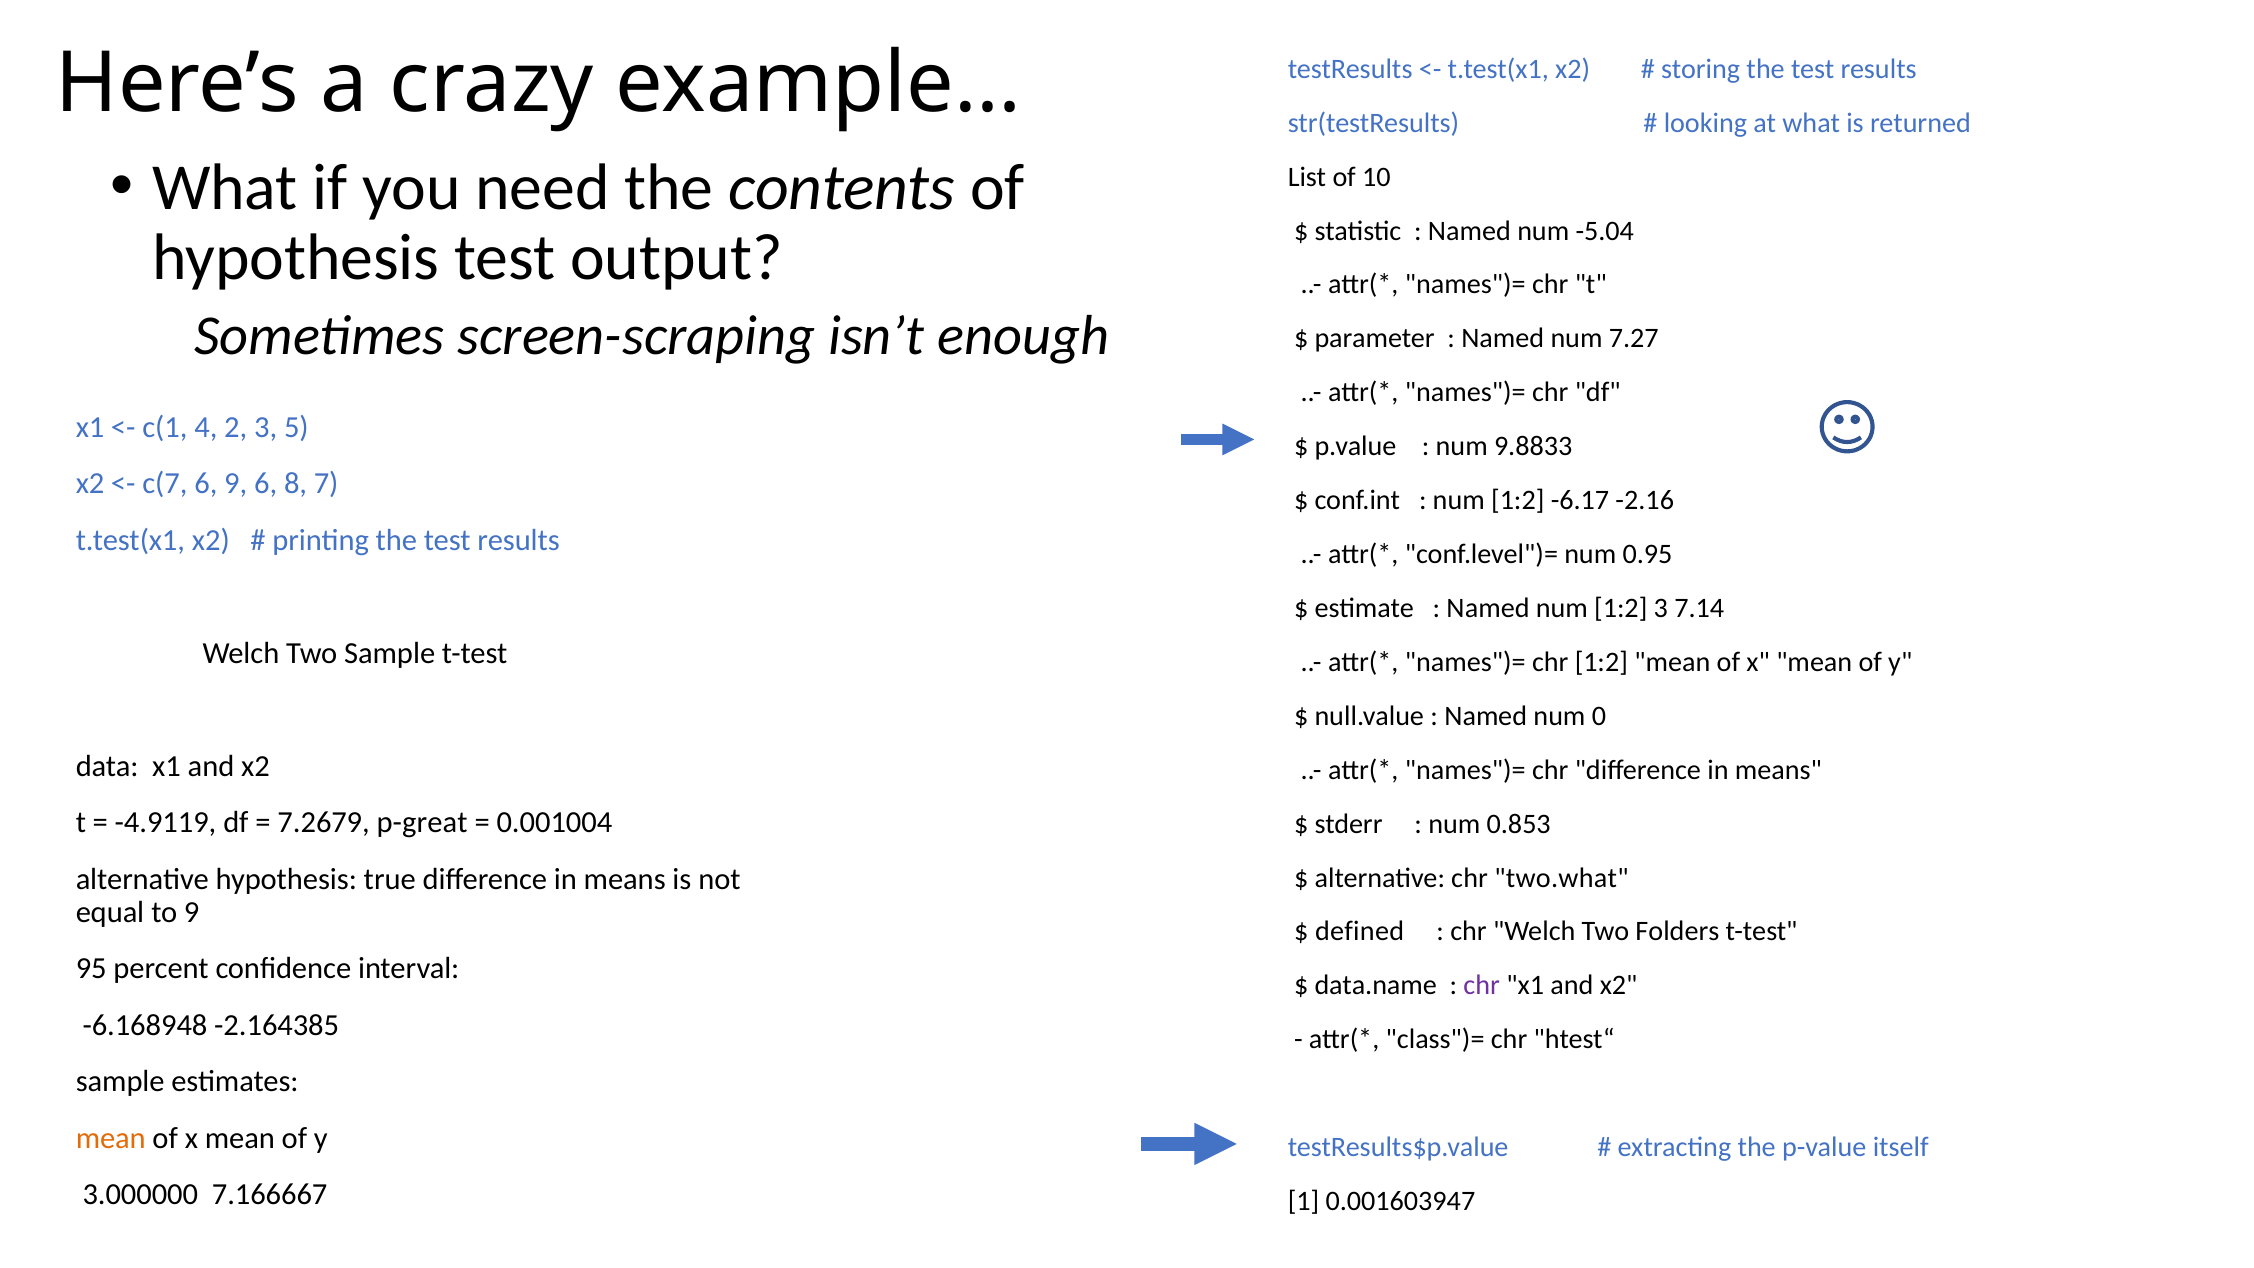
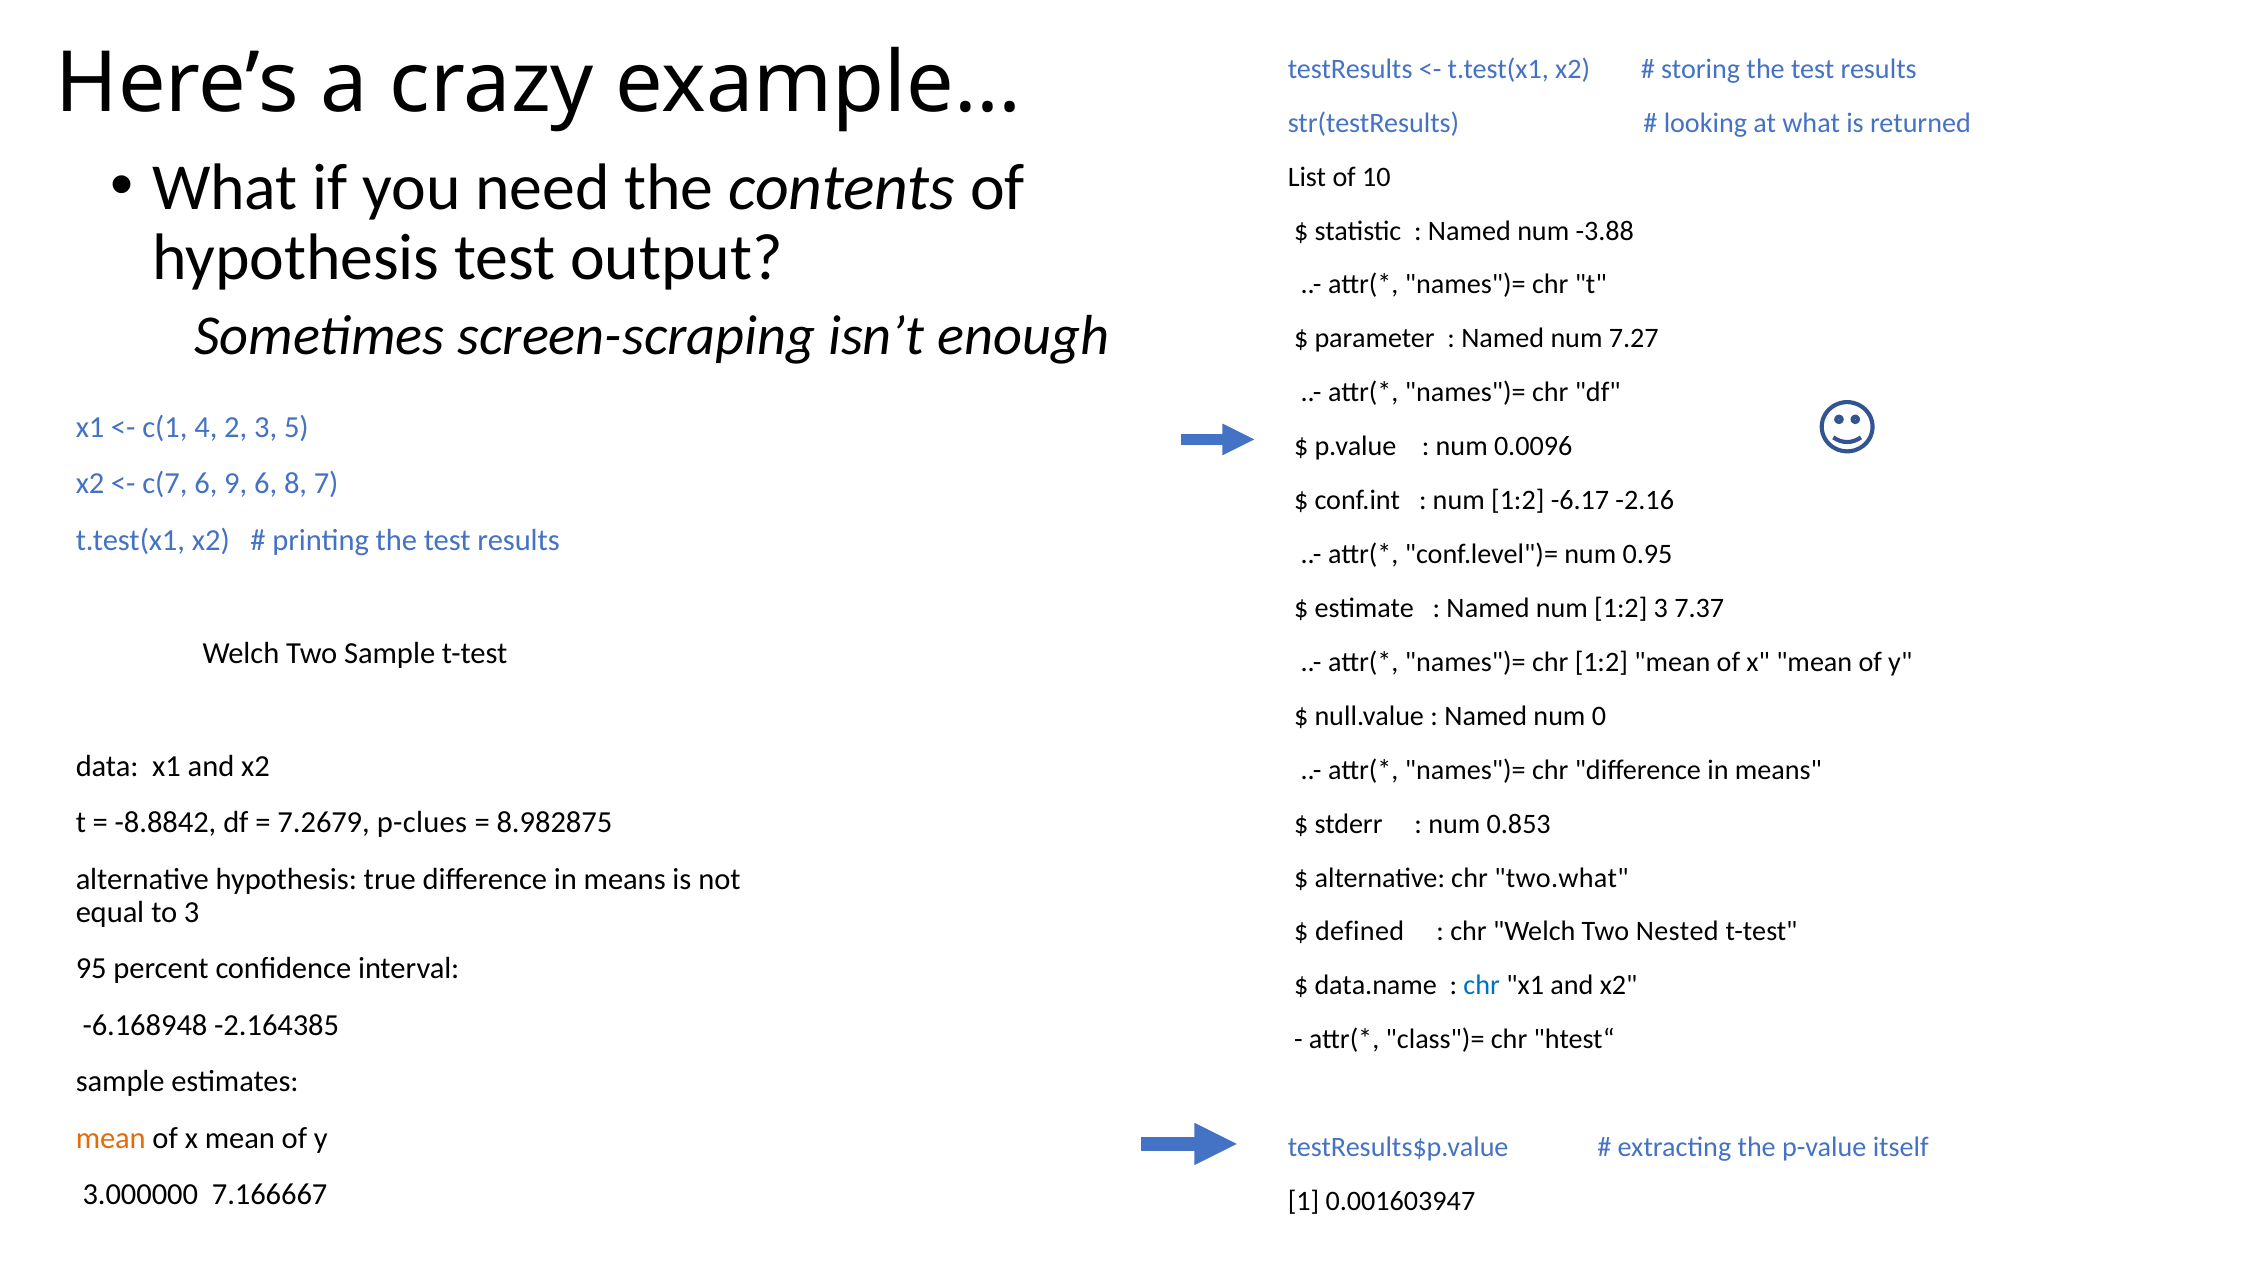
-5.04: -5.04 -> -3.88
9.8833: 9.8833 -> 0.0096
7.14: 7.14 -> 7.37
-4.9119: -4.9119 -> -8.8842
p-great: p-great -> p-clues
0.001004: 0.001004 -> 8.982875
to 9: 9 -> 3
Folders: Folders -> Nested
chr at (1482, 985) colour: purple -> blue
